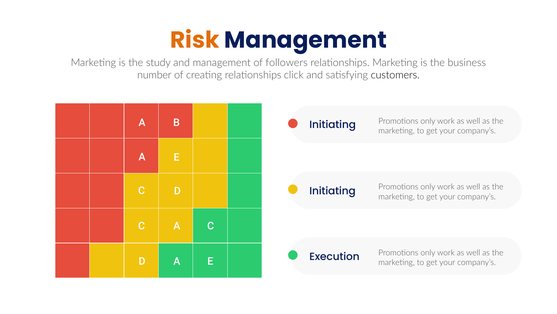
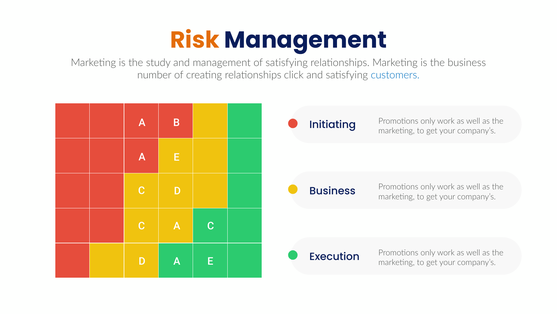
of followers: followers -> satisfying
customers colour: black -> blue
Initiating at (332, 191): Initiating -> Business
